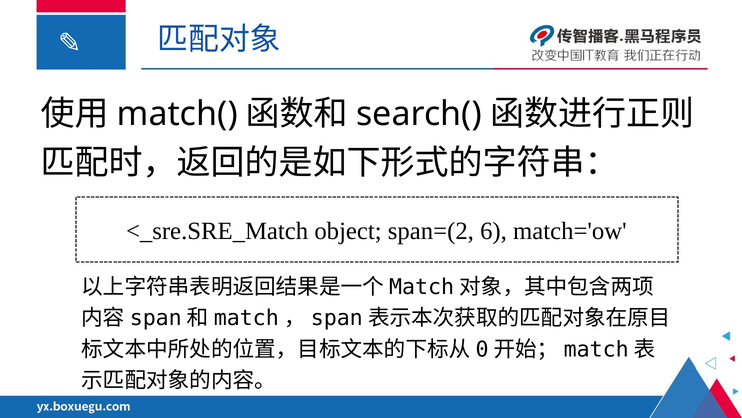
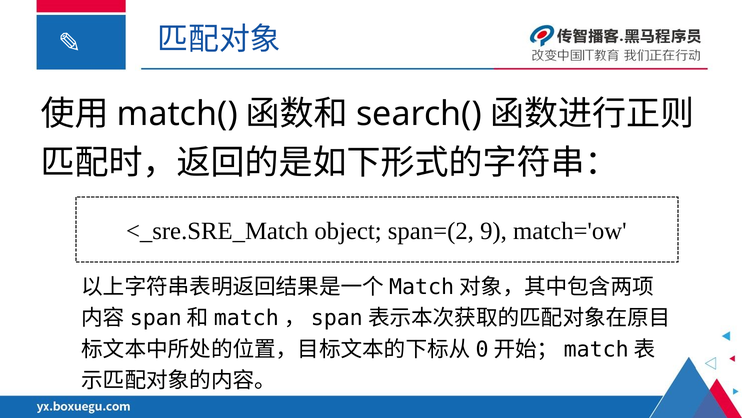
6: 6 -> 9
